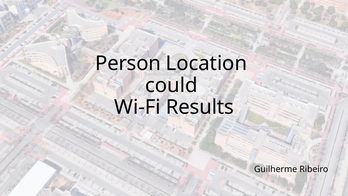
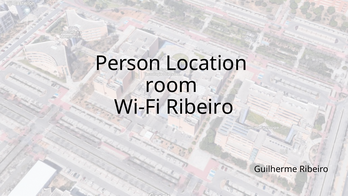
could: could -> room
Wi-Fi Results: Results -> Ribeiro
